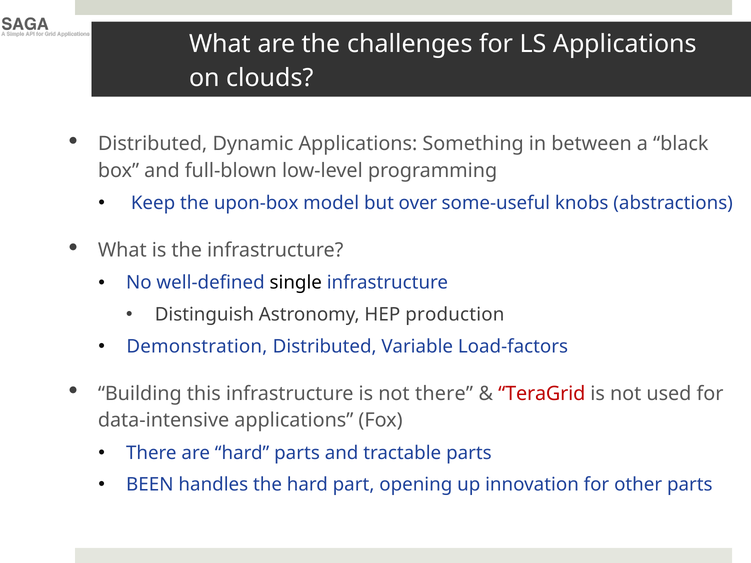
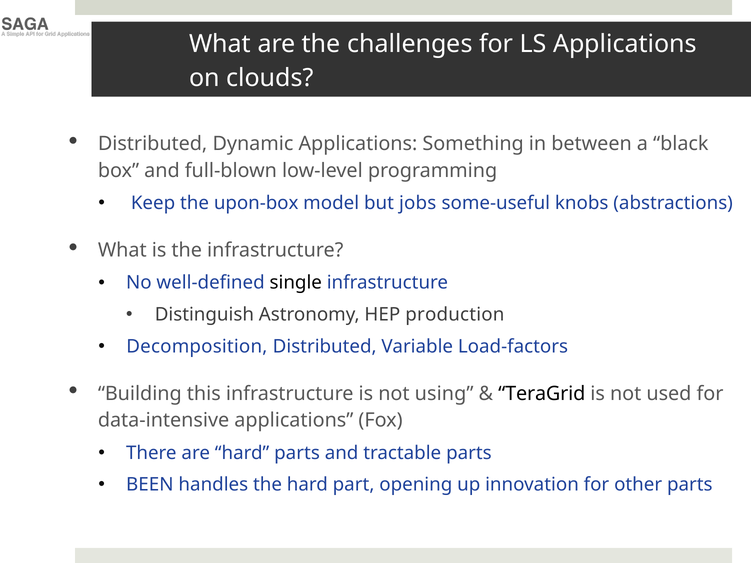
over: over -> jobs
Demonstration: Demonstration -> Decomposition
not there: there -> using
TeraGrid colour: red -> black
